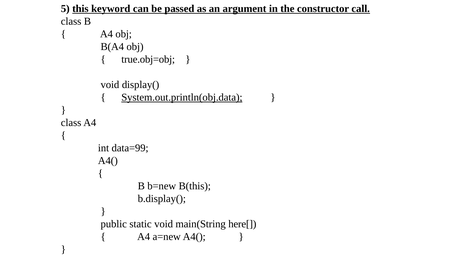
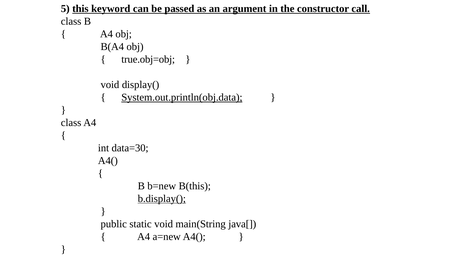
data=99: data=99 -> data=30
b.display( underline: none -> present
here[: here[ -> java[
